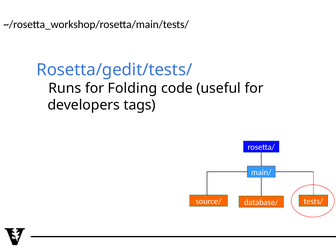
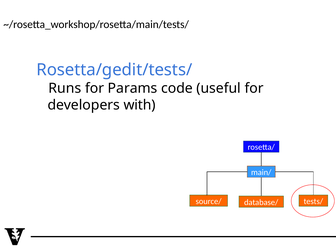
Folding: Folding -> Params
tags: tags -> with
